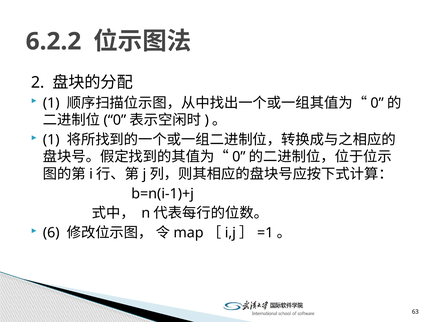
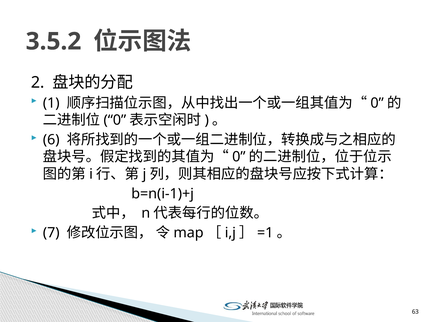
6.2.2: 6.2.2 -> 3.5.2
1 at (51, 140): 1 -> 6
6: 6 -> 7
